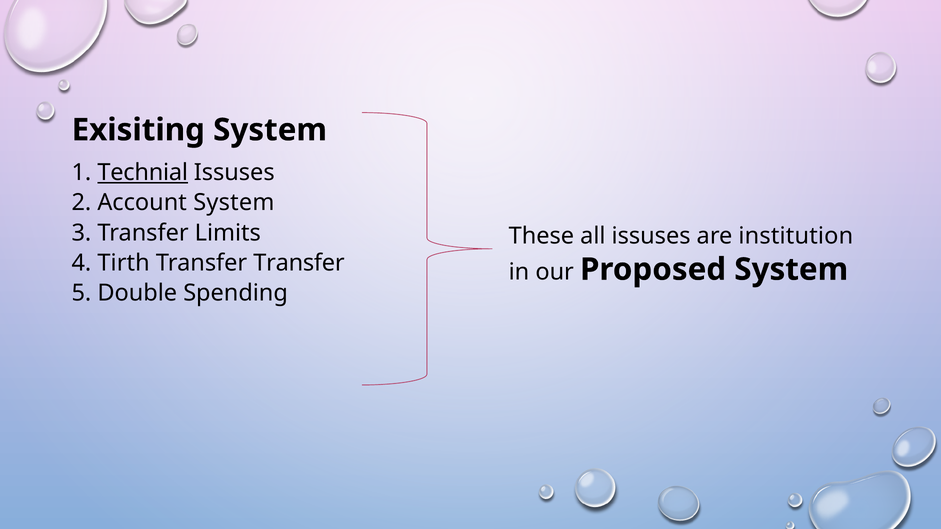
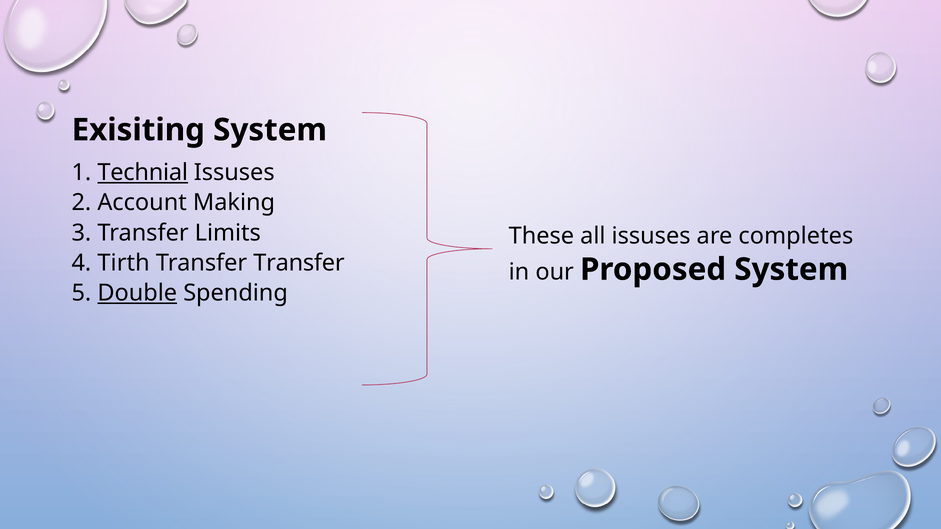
Account System: System -> Making
institution: institution -> completes
Double underline: none -> present
